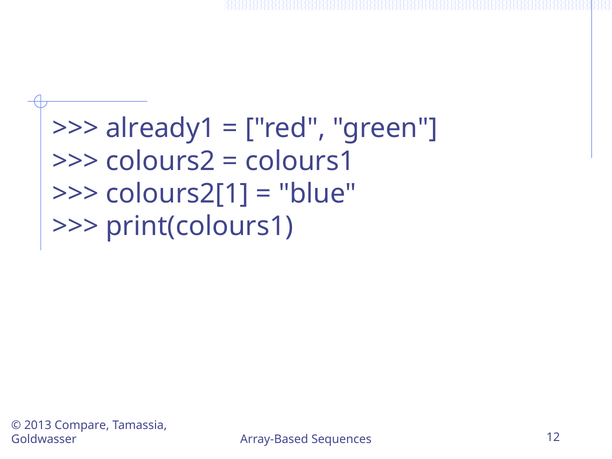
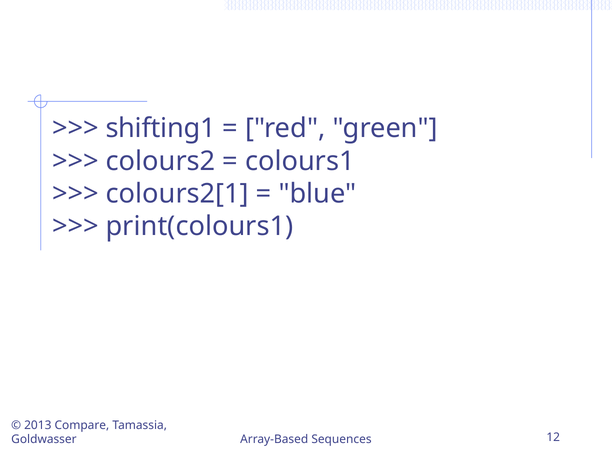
already1: already1 -> shifting1
